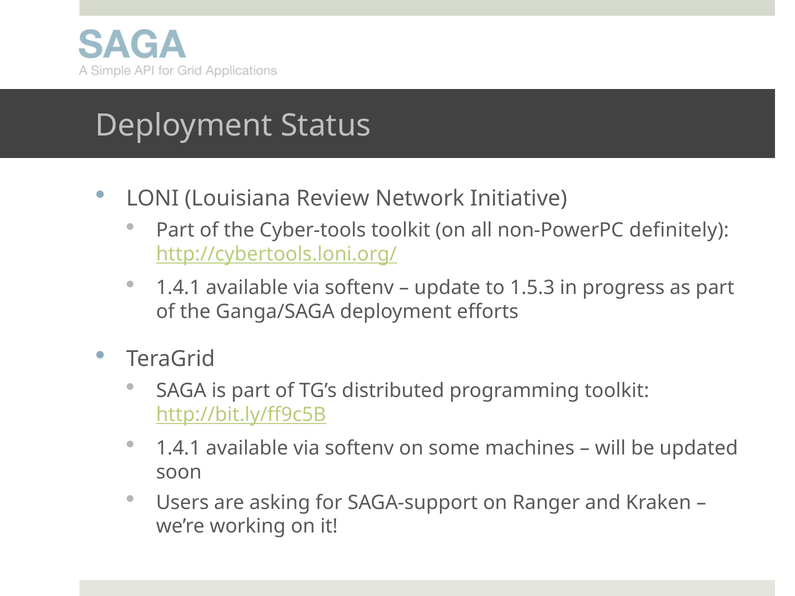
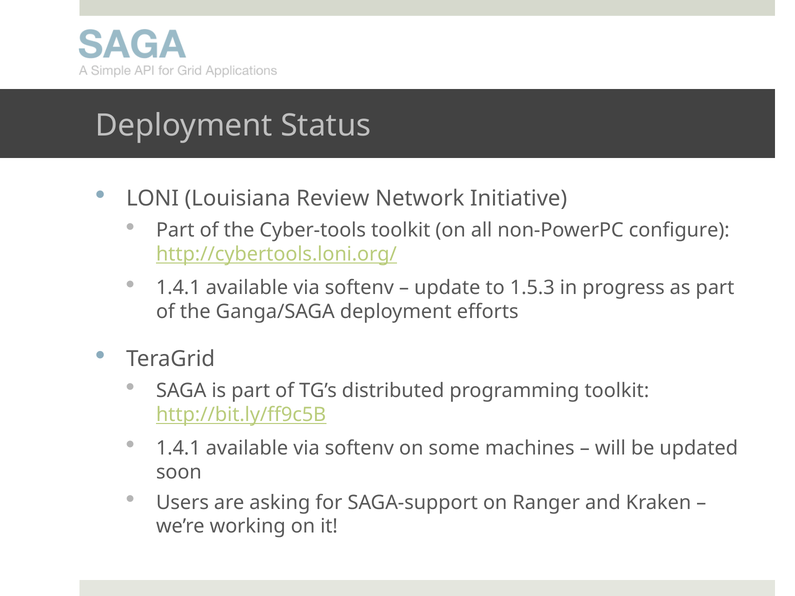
definitely: definitely -> configure
